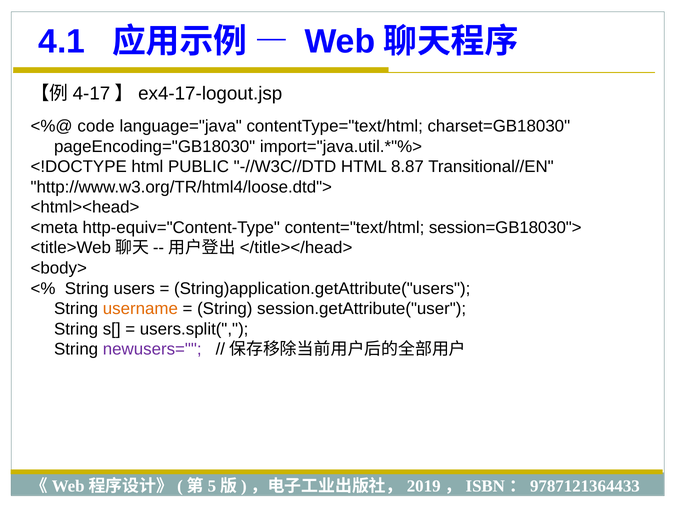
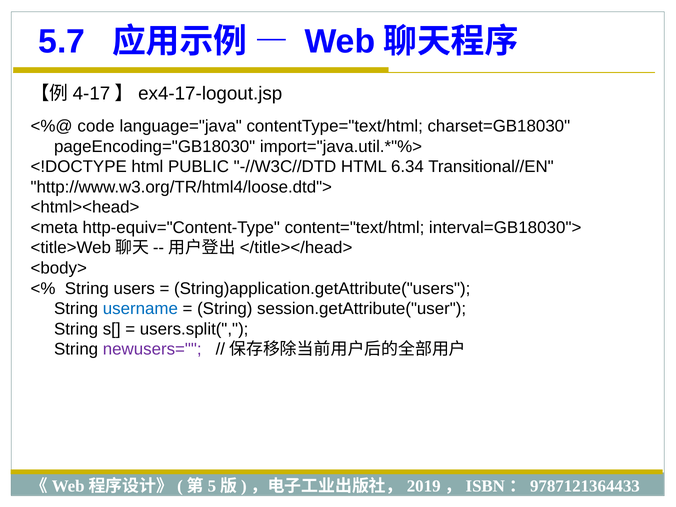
4.1: 4.1 -> 5.7
8.87: 8.87 -> 6.34
session=GB18030">: session=GB18030"> -> interval=GB18030">
username colour: orange -> blue
